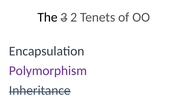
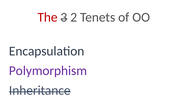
The colour: black -> red
